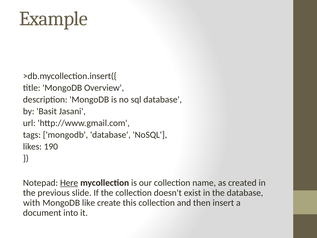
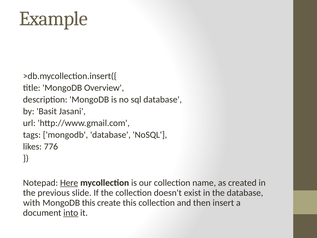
190: 190 -> 776
MongoDB like: like -> this
into underline: none -> present
